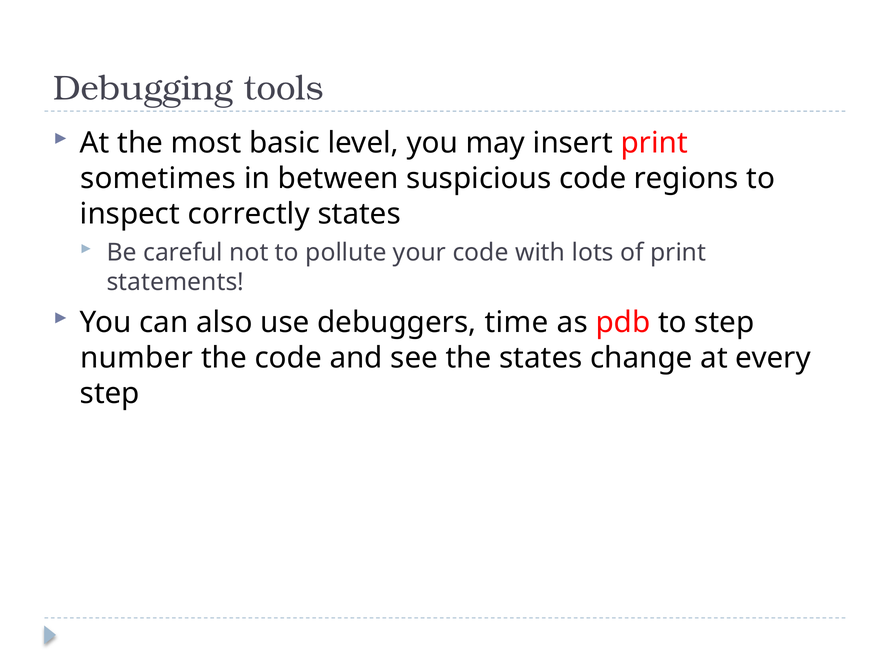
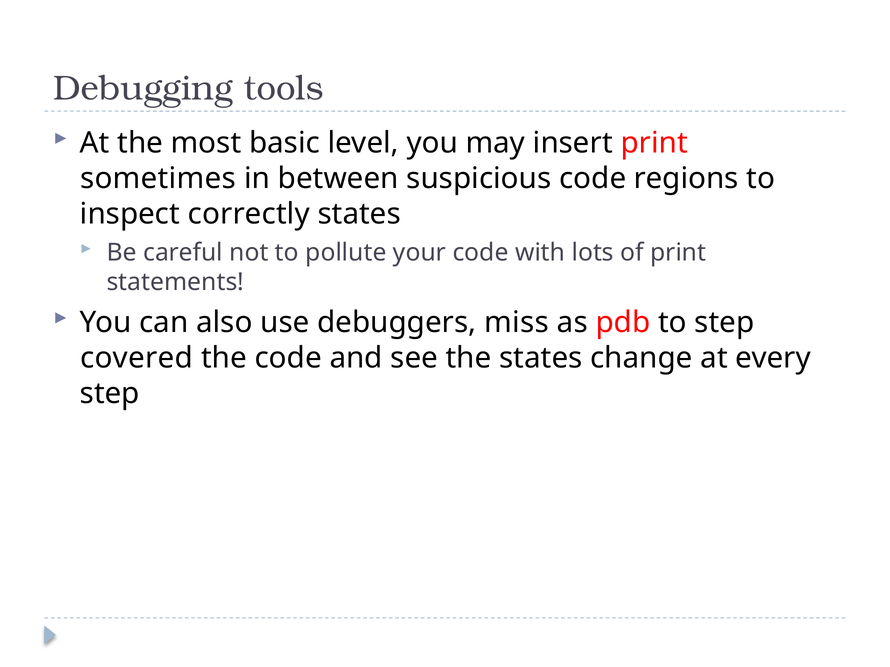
time: time -> miss
number: number -> covered
